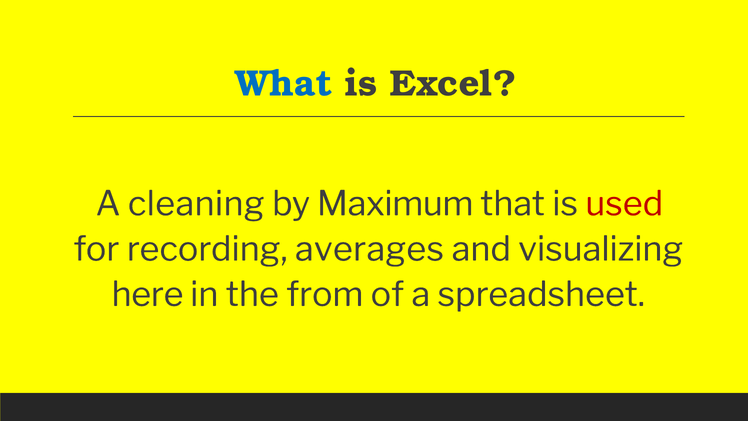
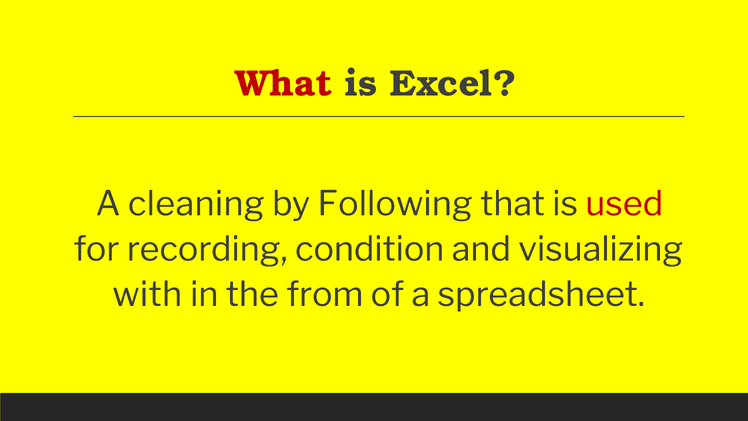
What colour: blue -> red
Maximum: Maximum -> Following
averages: averages -> condition
here: here -> with
